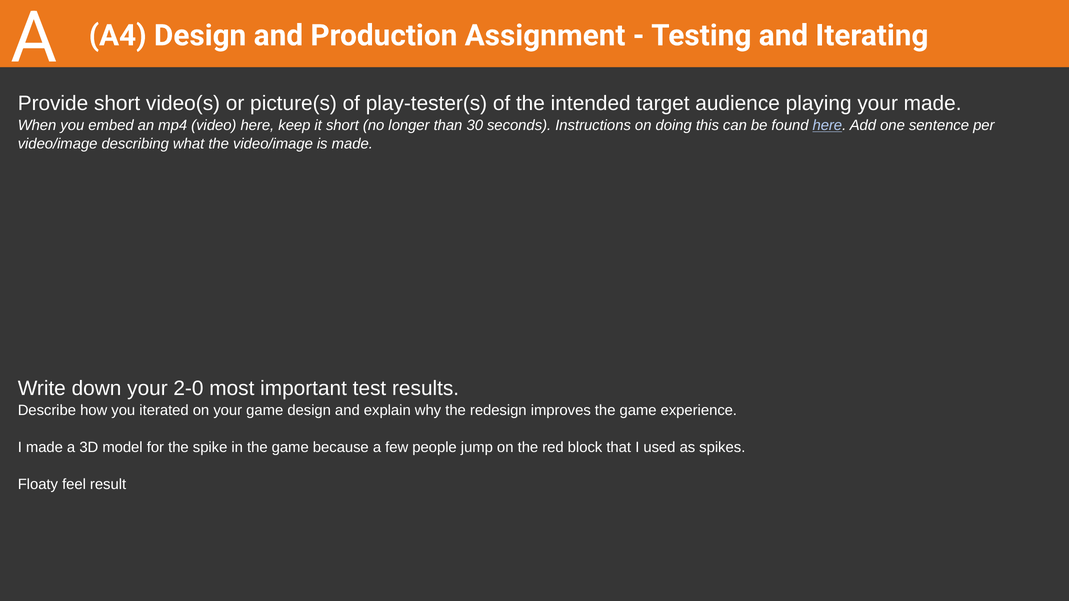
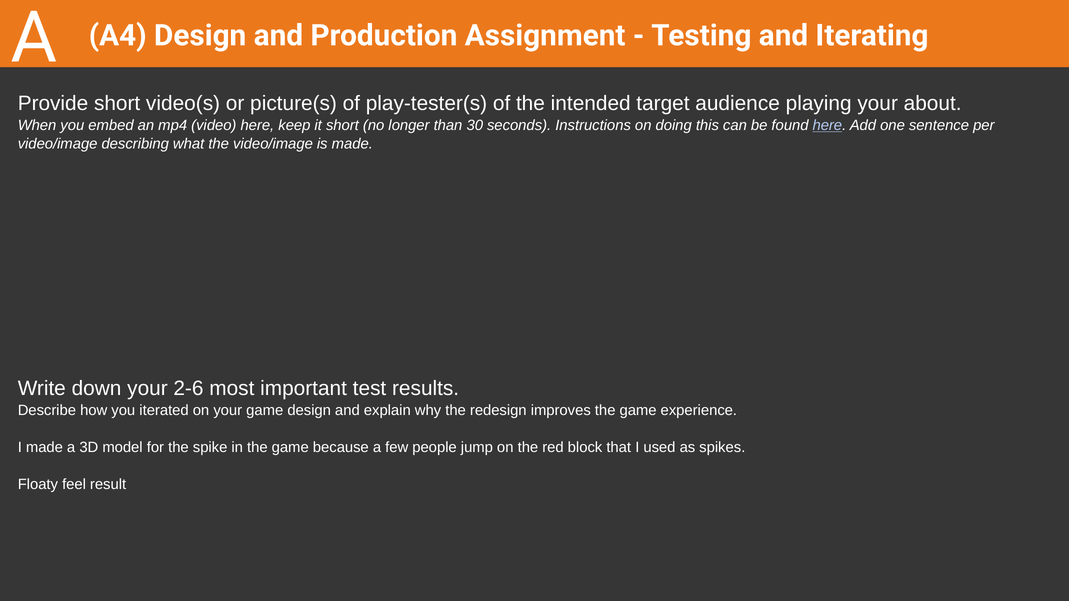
your made: made -> about
2-0: 2-0 -> 2-6
